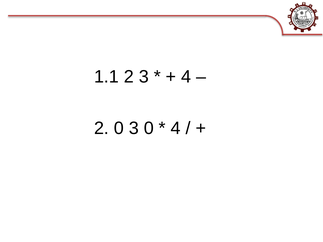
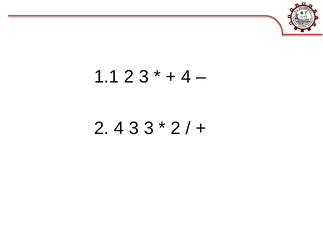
2 0: 0 -> 4
3 0: 0 -> 3
4 at (176, 128): 4 -> 2
